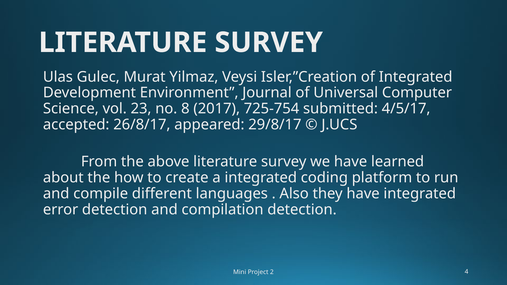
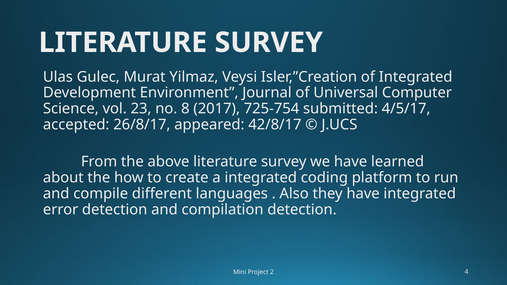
29/8/17: 29/8/17 -> 42/8/17
